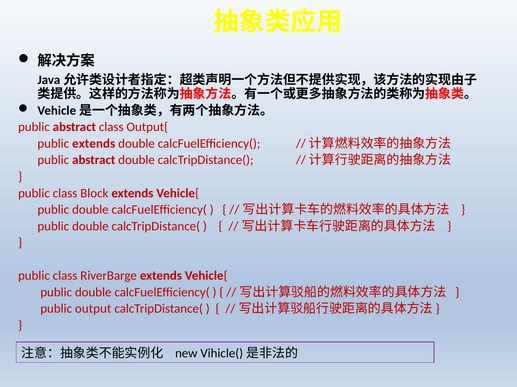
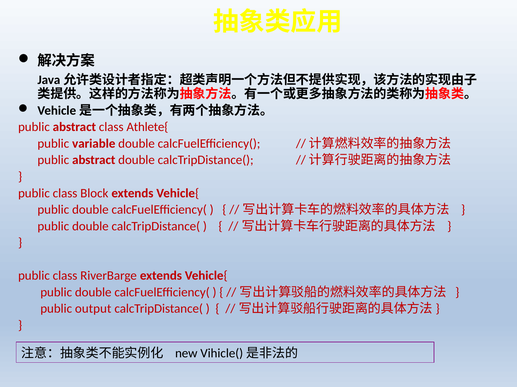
Output{: Output{ -> Athlete{
public extends: extends -> variable
